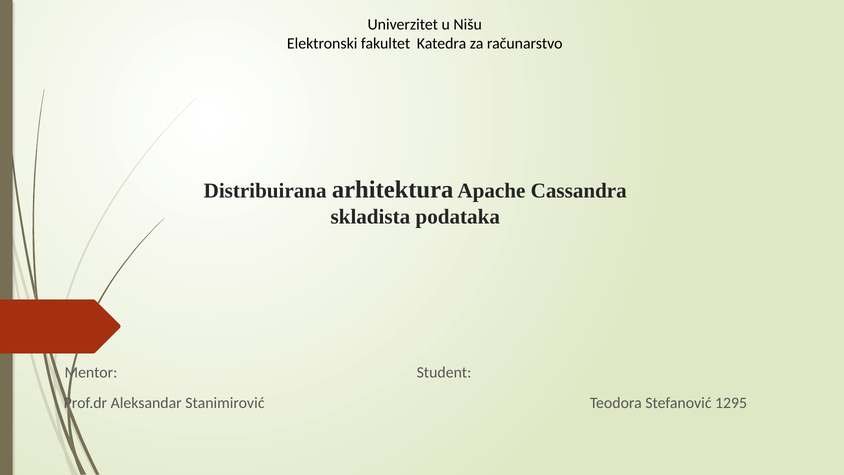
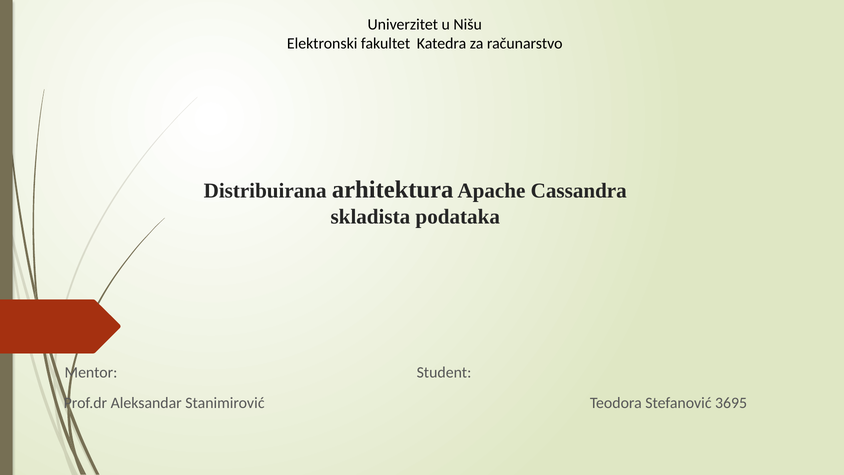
1295: 1295 -> 3695
